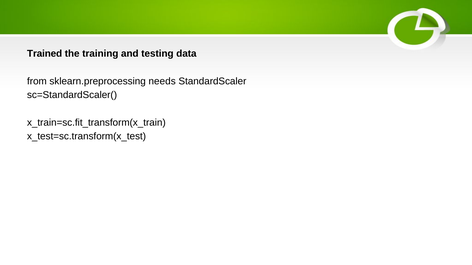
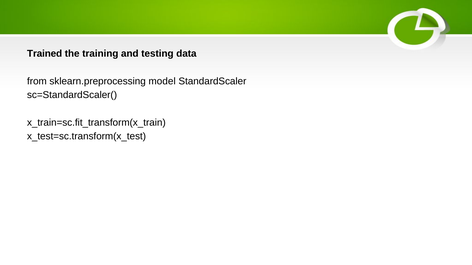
needs: needs -> model
